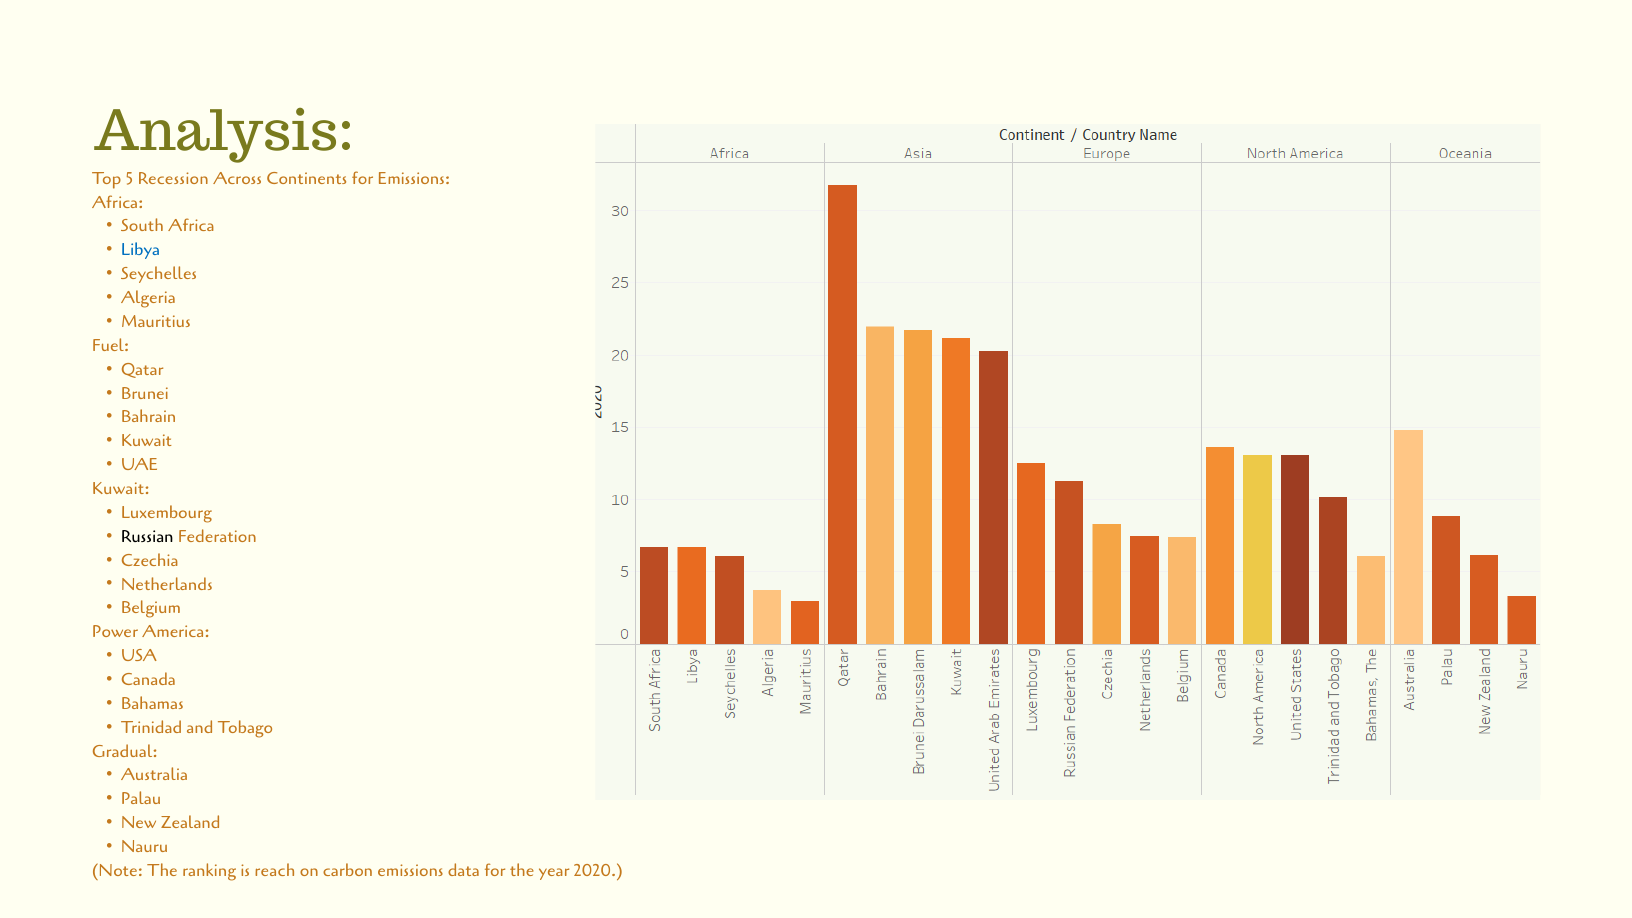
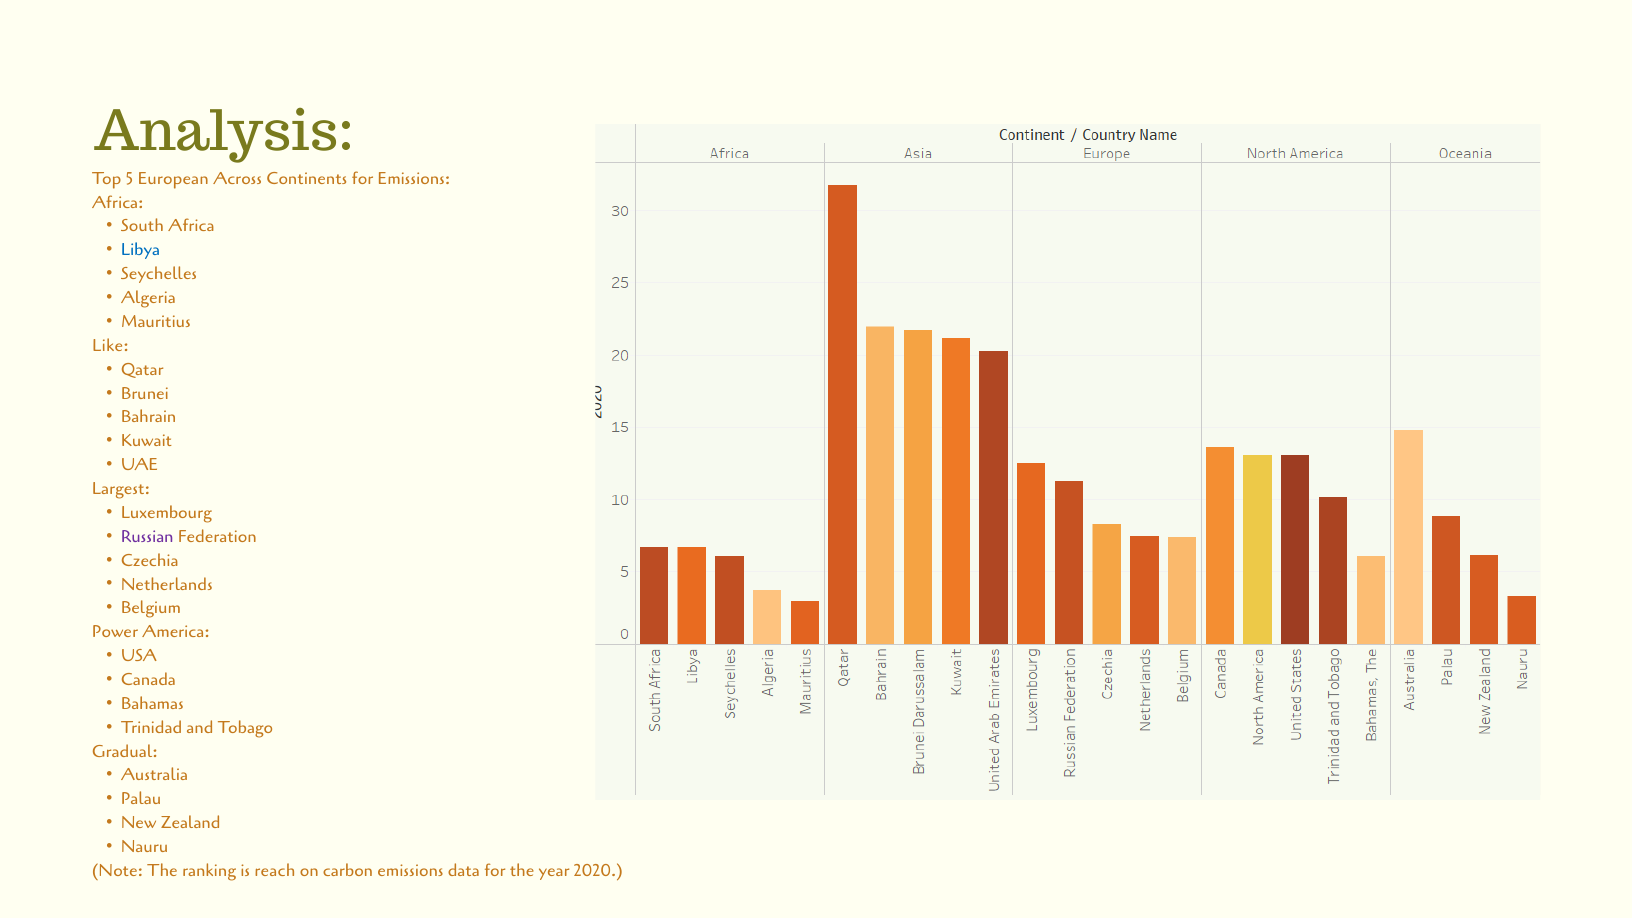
Recession: Recession -> European
Fuel: Fuel -> Like
Kuwait at (121, 489): Kuwait -> Largest
Russian colour: black -> purple
